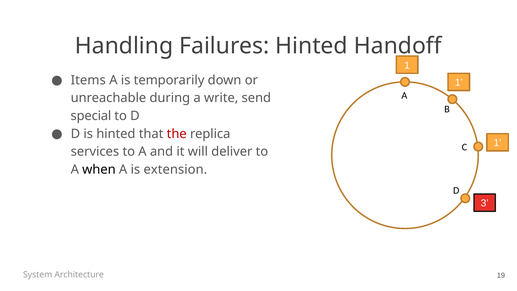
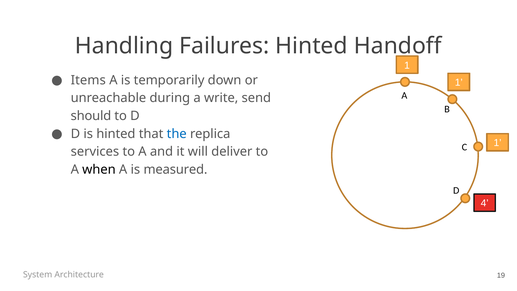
special: special -> should
the colour: red -> blue
extension: extension -> measured
3: 3 -> 4
